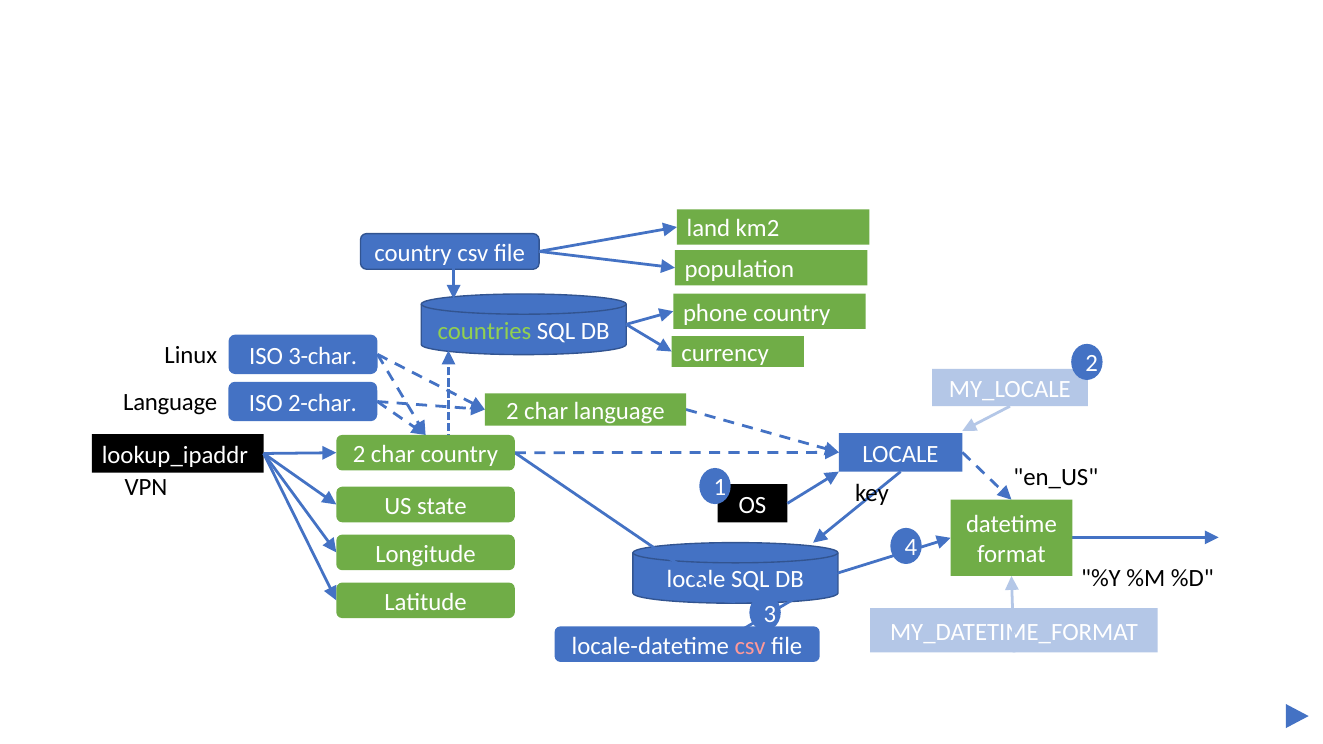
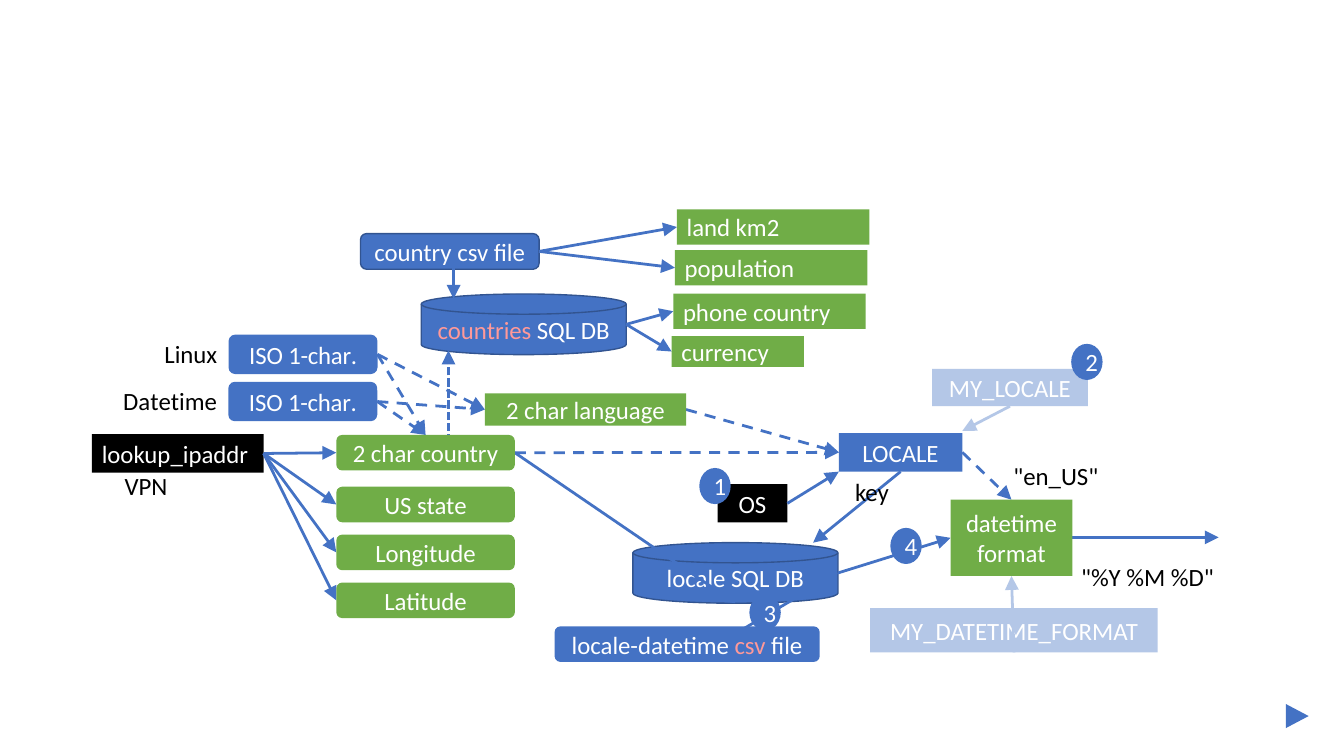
countries colour: light green -> pink
3-char at (323, 356): 3-char -> 1-char
Language at (170, 403): Language -> Datetime
2-char at (323, 403): 2-char -> 1-char
